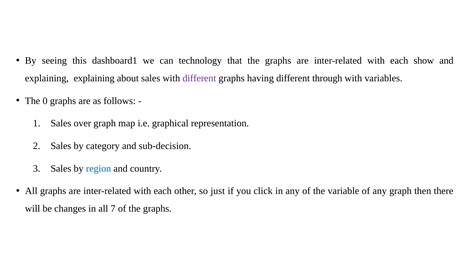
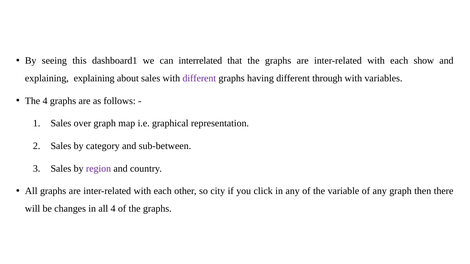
technology: technology -> interrelated
The 0: 0 -> 4
sub-decision: sub-decision -> sub-between
region colour: blue -> purple
just: just -> city
all 7: 7 -> 4
